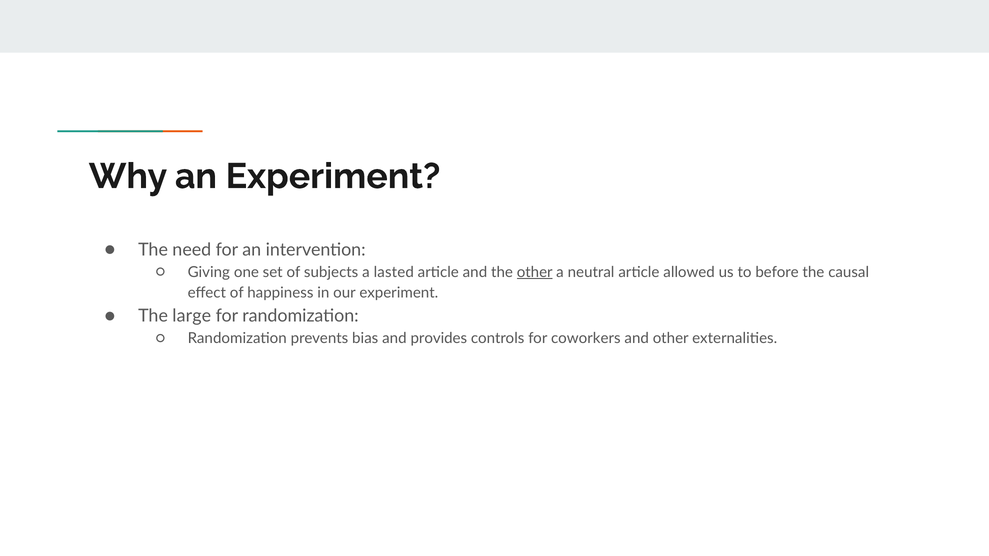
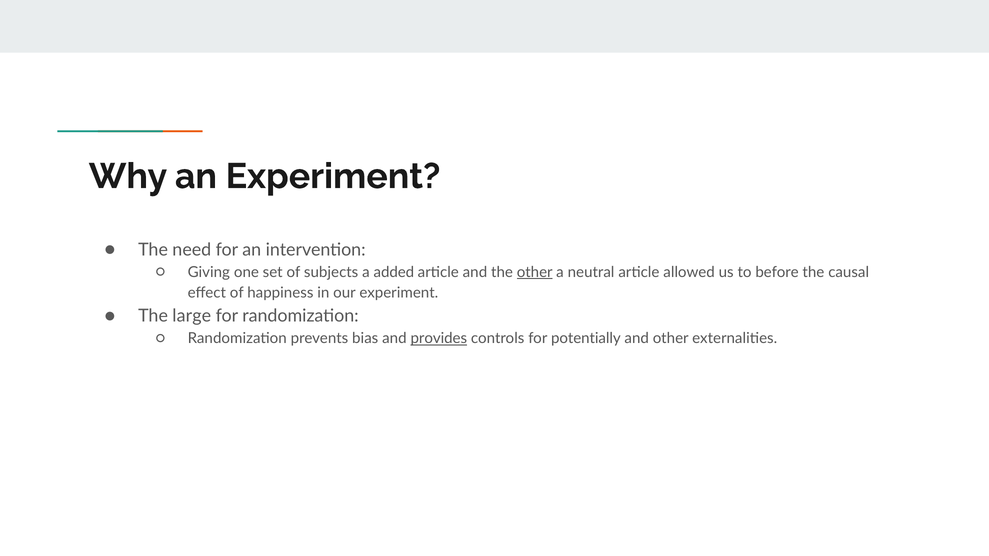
lasted: lasted -> added
provides underline: none -> present
coworkers: coworkers -> potentially
